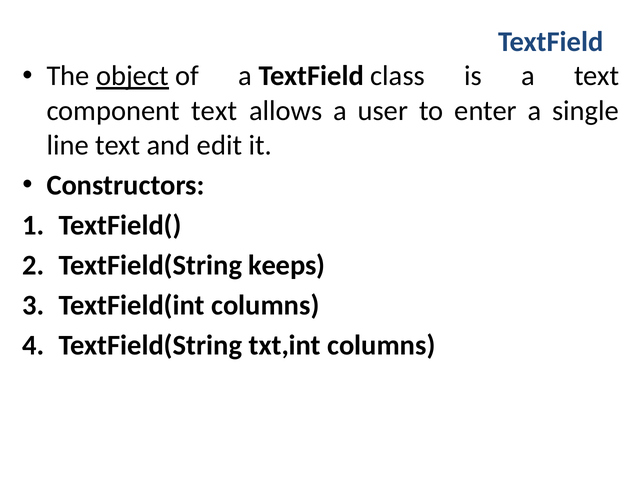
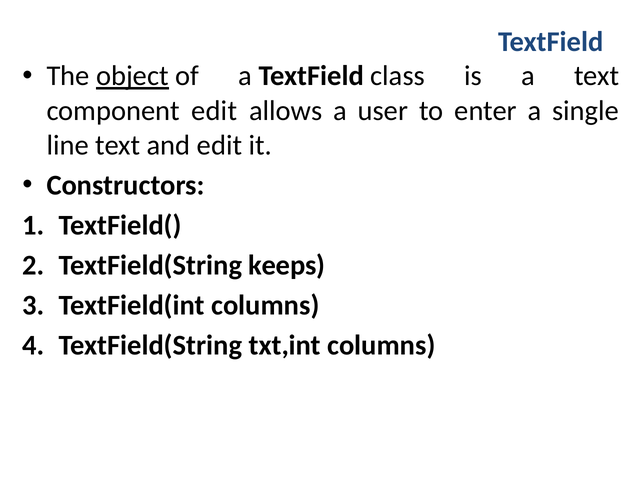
component text: text -> edit
